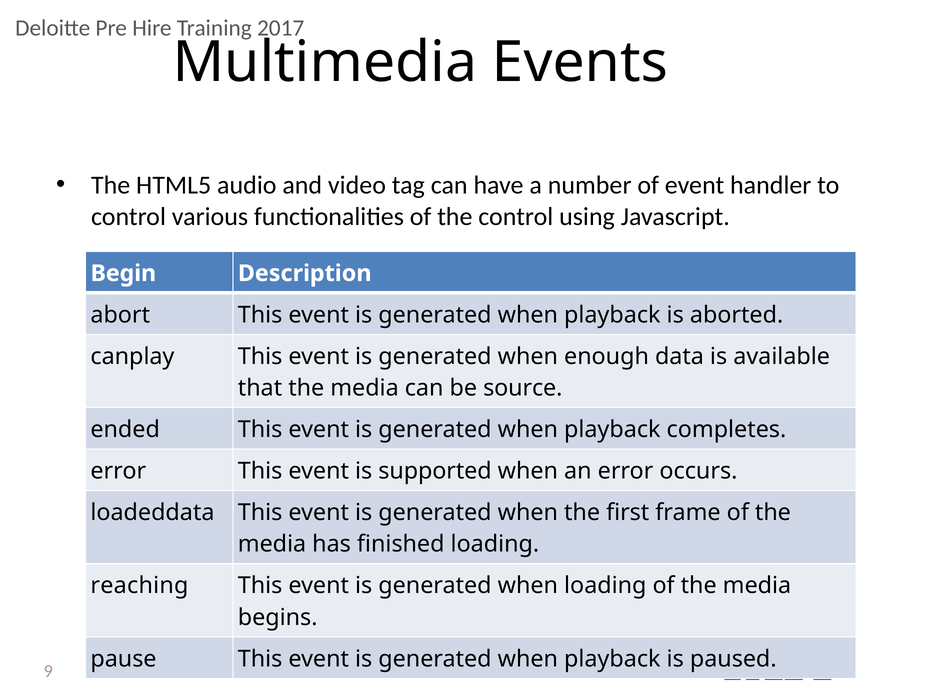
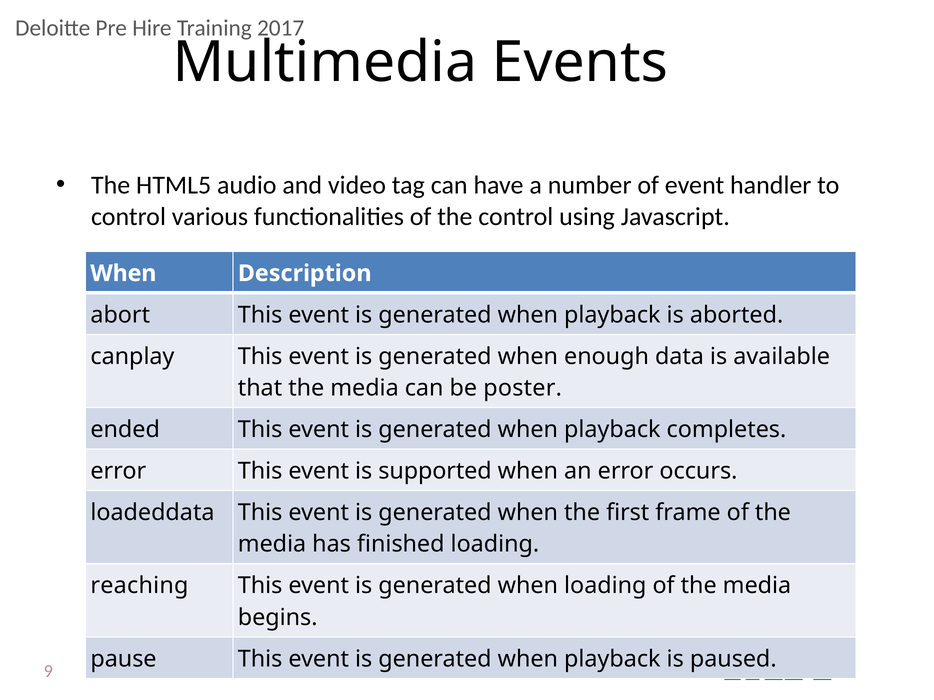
Begin at (123, 274): Begin -> When
source: source -> poster
